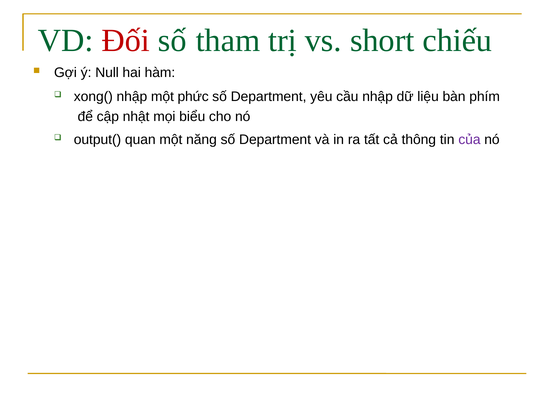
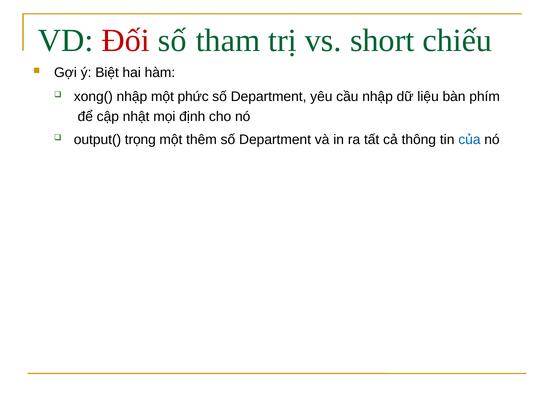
Null: Null -> Biệt
biểu: biểu -> định
quan: quan -> trọng
năng: năng -> thêm
của colour: purple -> blue
